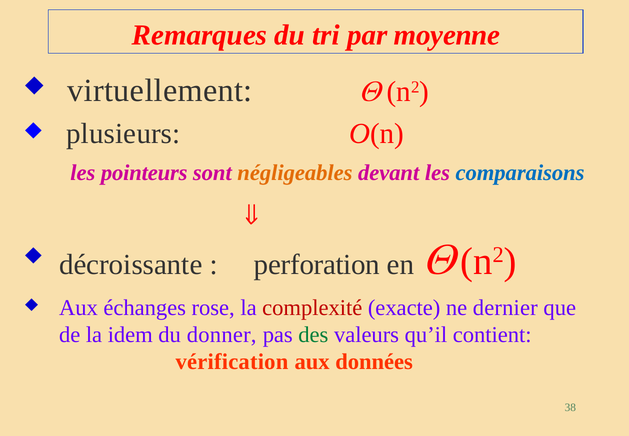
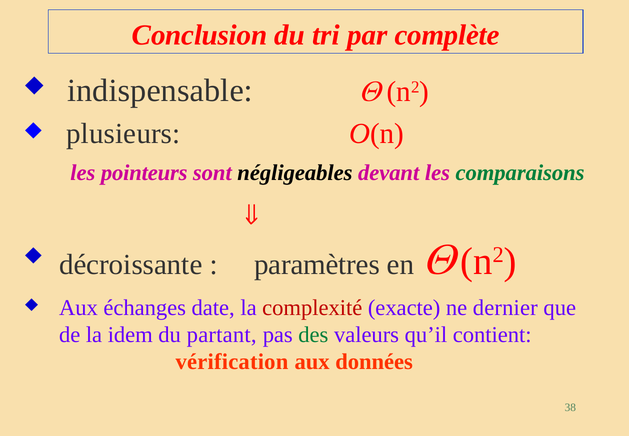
Remarques: Remarques -> Conclusion
moyenne: moyenne -> complète
virtuellement: virtuellement -> indispensable
négligeables colour: orange -> black
comparaisons colour: blue -> green
perforation: perforation -> paramètres
rose: rose -> date
donner: donner -> partant
